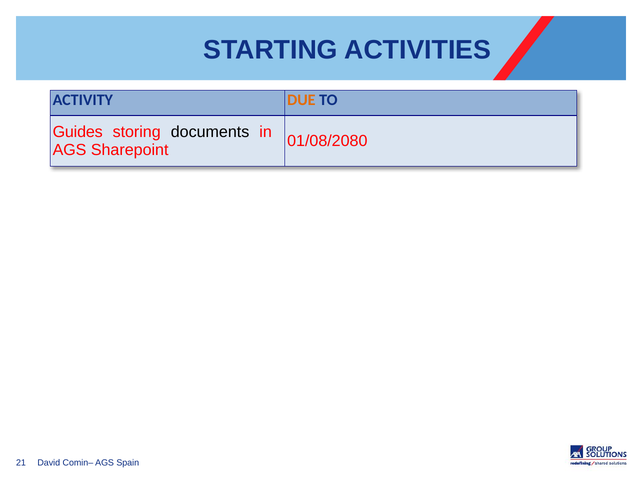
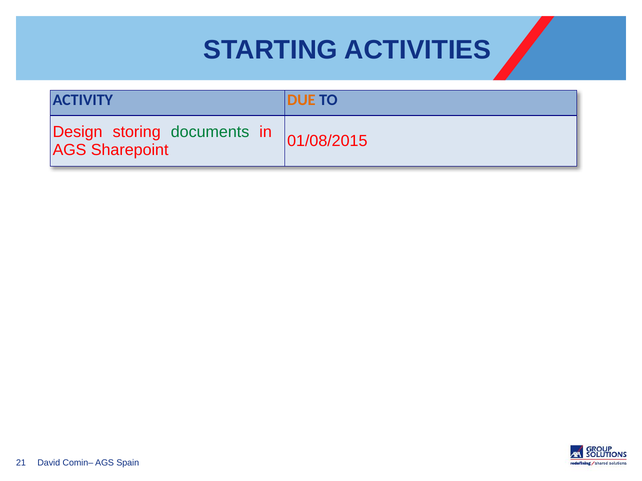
Guides: Guides -> Design
documents colour: black -> green
01/08/2080: 01/08/2080 -> 01/08/2015
